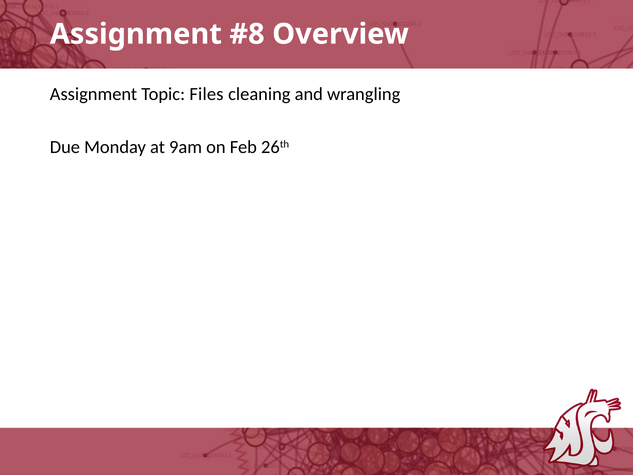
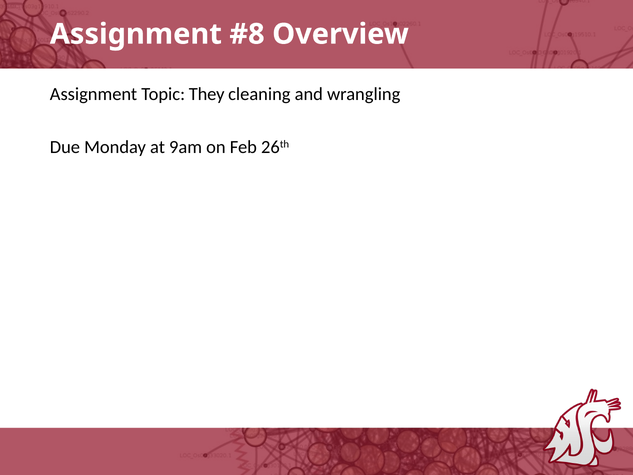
Files: Files -> They
